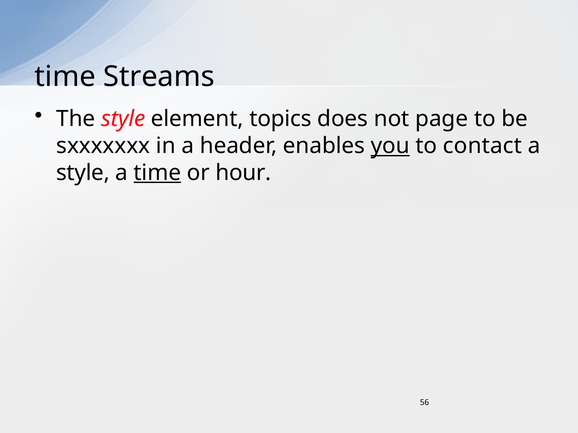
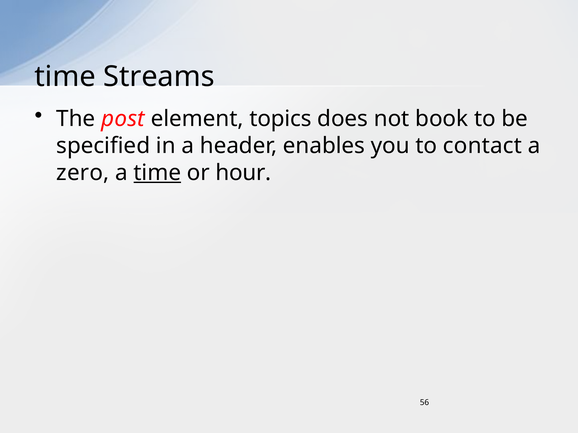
The style: style -> post
page: page -> book
sxxxxxxx: sxxxxxxx -> specified
you underline: present -> none
style at (83, 173): style -> zero
